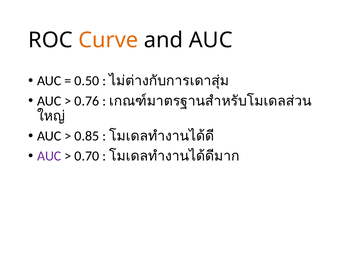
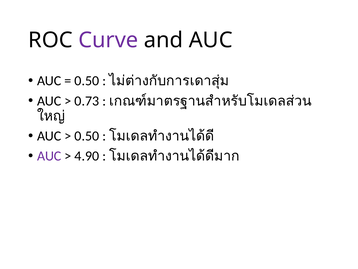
Curve colour: orange -> purple
0.76: 0.76 -> 0.73
0.85 at (87, 136): 0.85 -> 0.50
0.70: 0.70 -> 4.90
